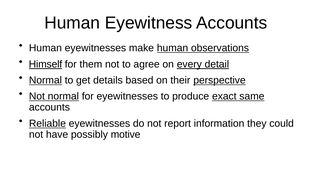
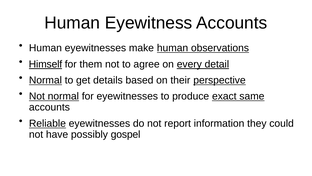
motive: motive -> gospel
